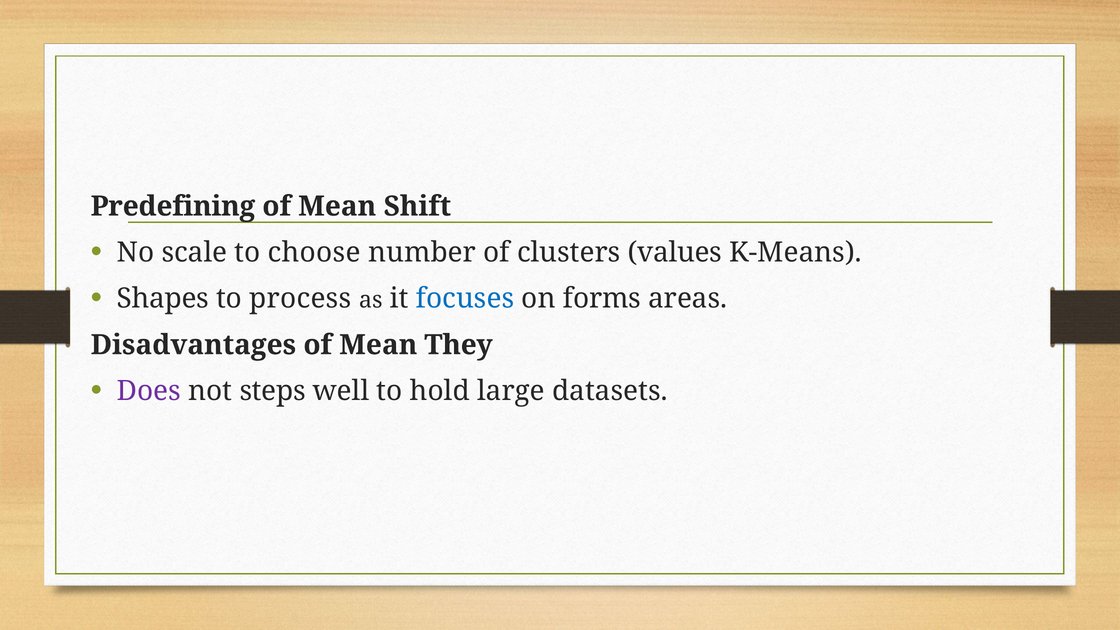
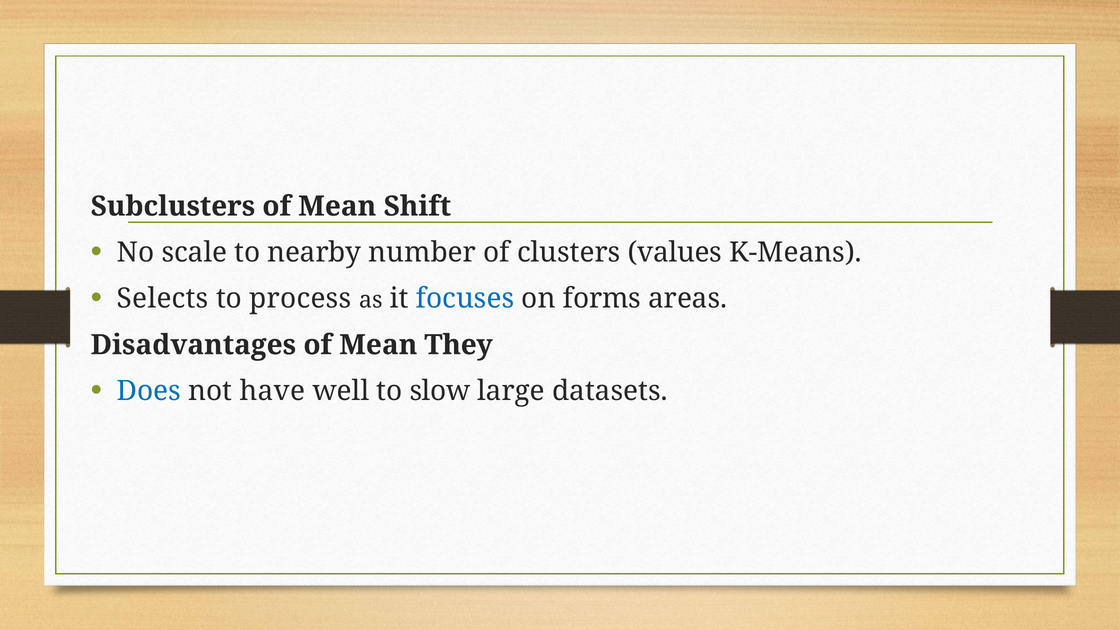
Predefining: Predefining -> Subclusters
choose: choose -> nearby
Shapes: Shapes -> Selects
Does colour: purple -> blue
steps: steps -> have
hold: hold -> slow
